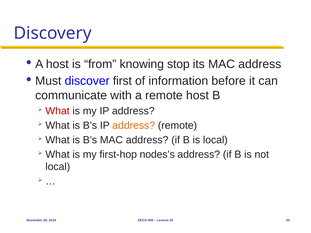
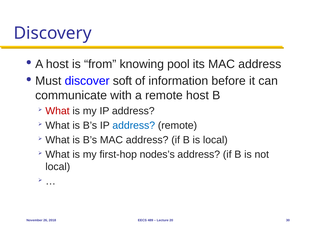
stop: stop -> pool
first: first -> soft
address at (134, 126) colour: orange -> blue
